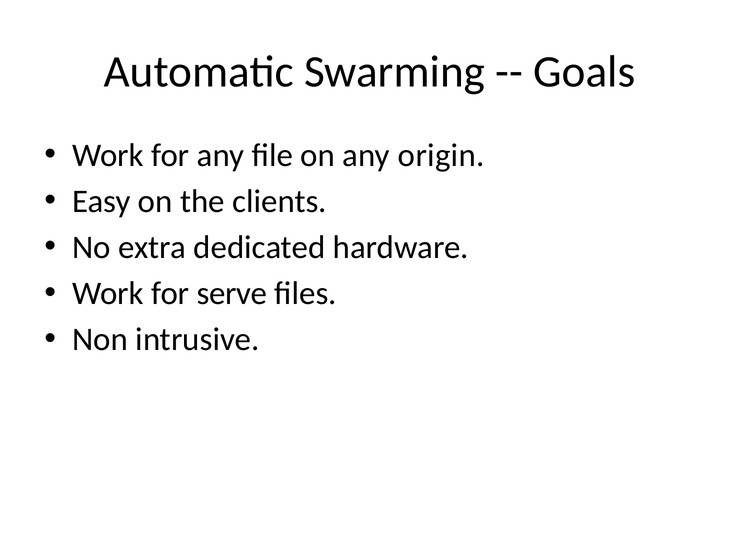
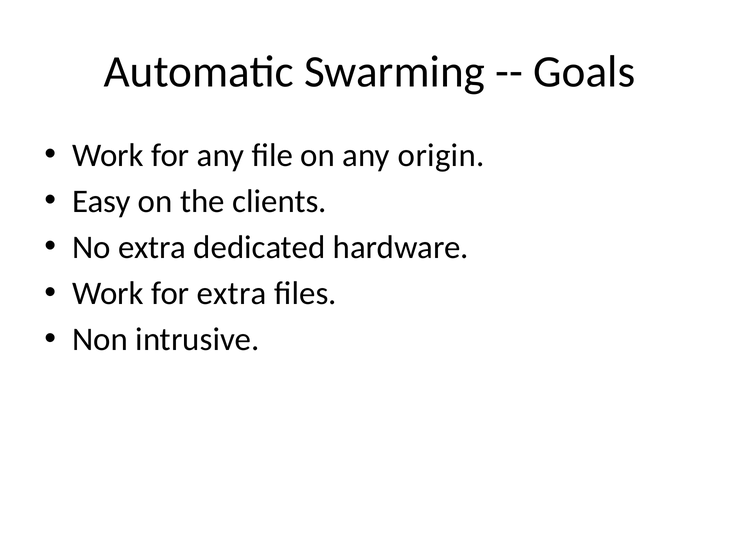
for serve: serve -> extra
